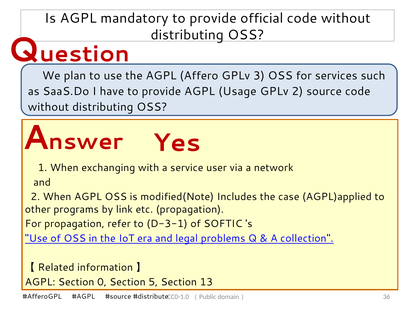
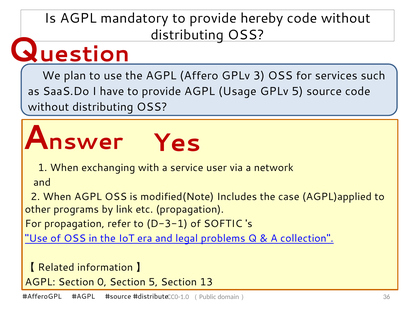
official: official -> hereby
GPLv 2: 2 -> 5
